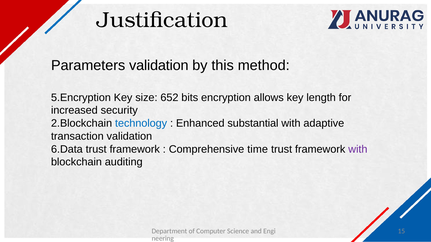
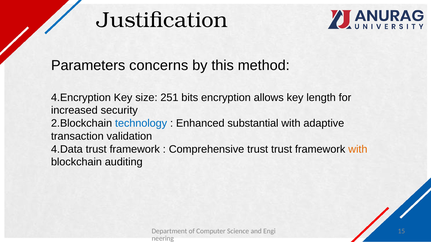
Parameters validation: validation -> concerns
5.Encryption: 5.Encryption -> 4.Encryption
652: 652 -> 251
6.Data: 6.Data -> 4.Data
Comprehensive time: time -> trust
with at (358, 149) colour: purple -> orange
